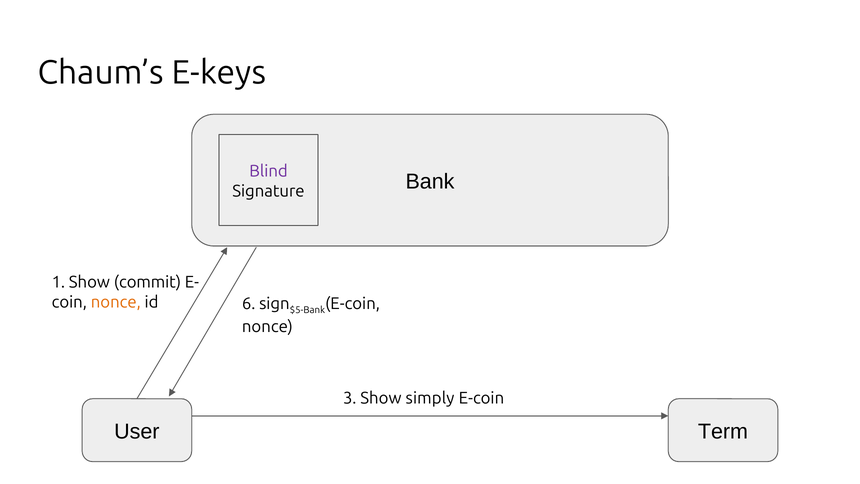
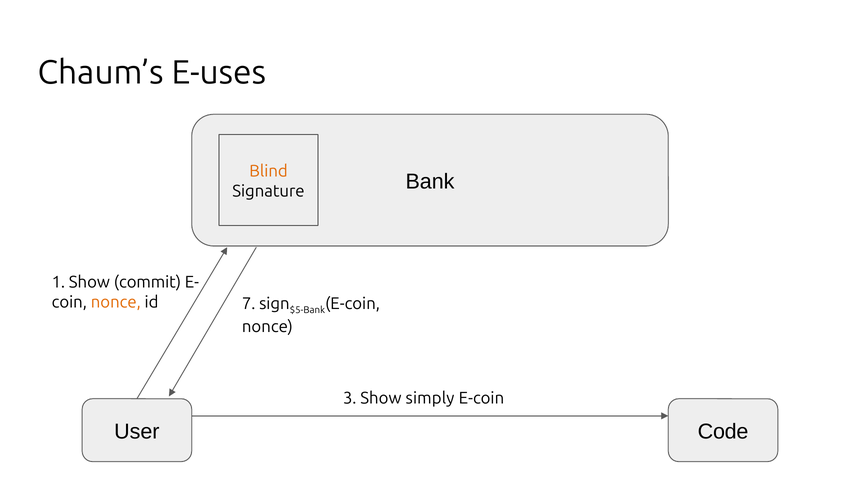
E-keys: E-keys -> E-uses
Blind colour: purple -> orange
6: 6 -> 7
Term: Term -> Code
